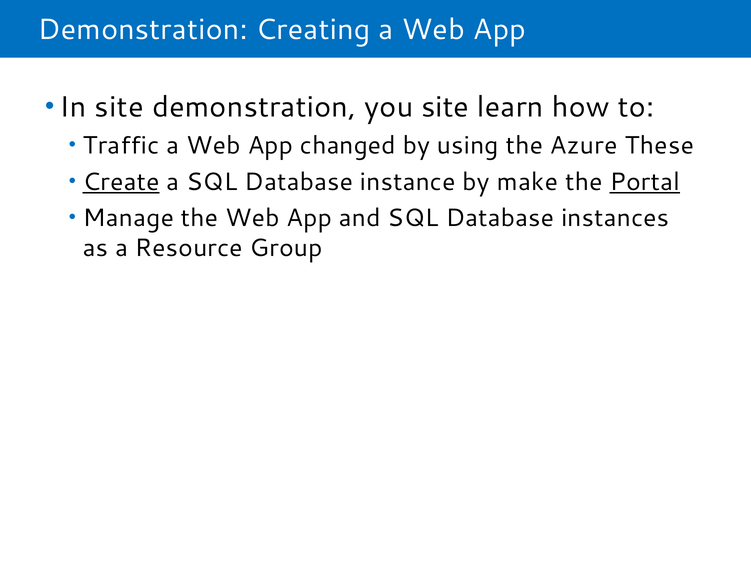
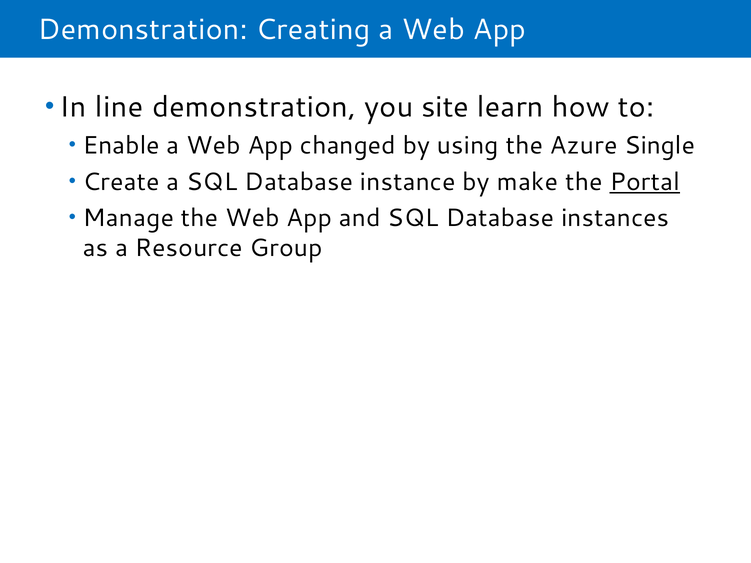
In site: site -> line
Traffic: Traffic -> Enable
These: These -> Single
Create underline: present -> none
